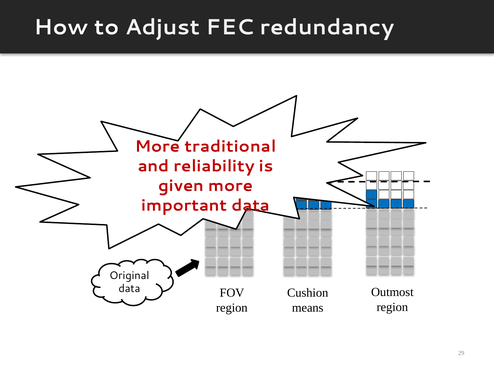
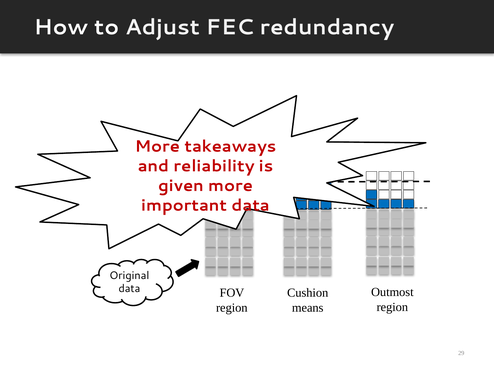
traditional: traditional -> takeaways
